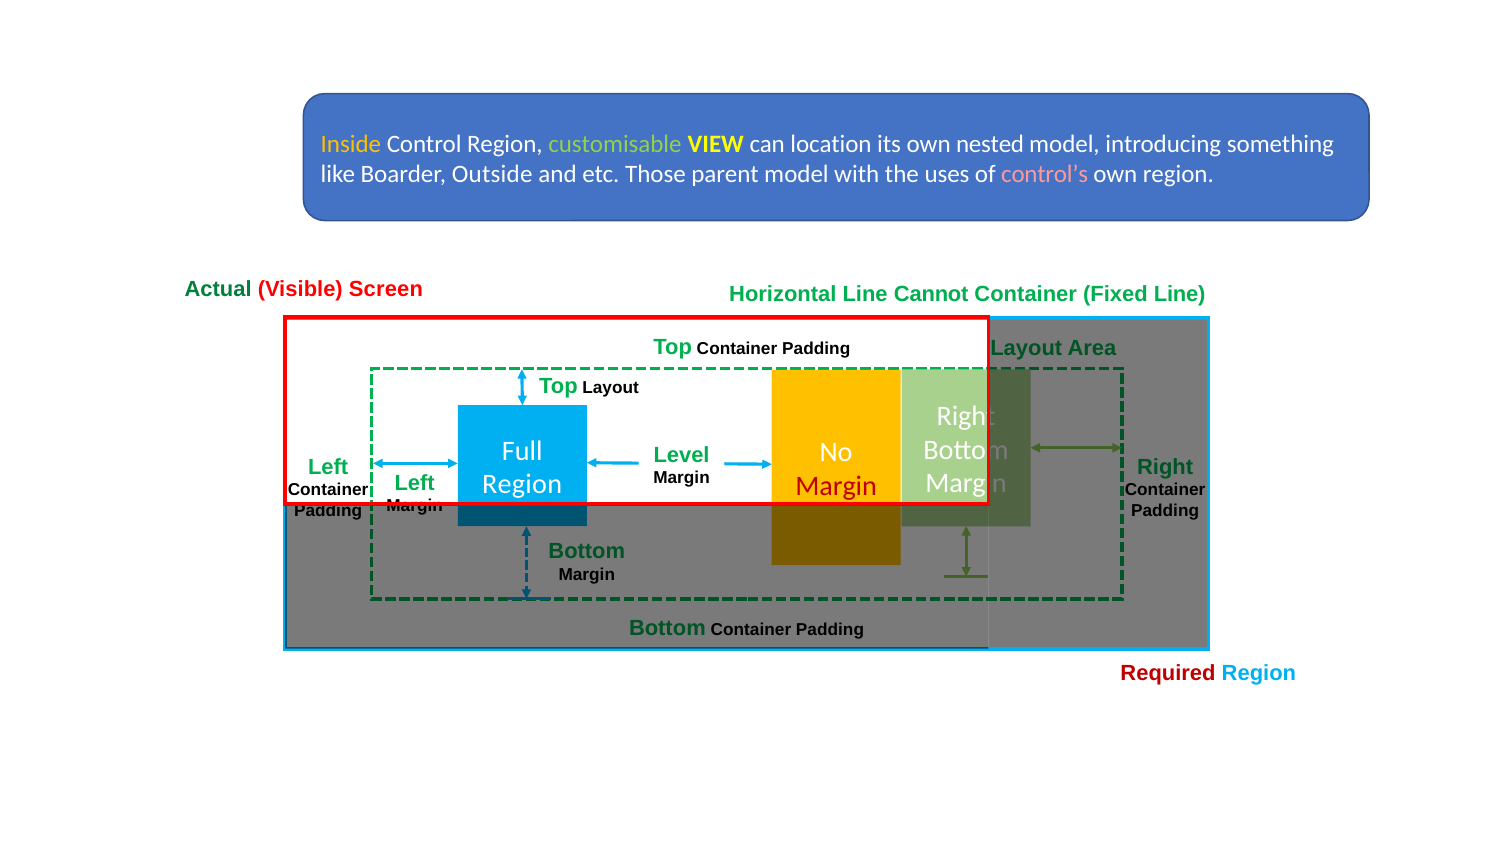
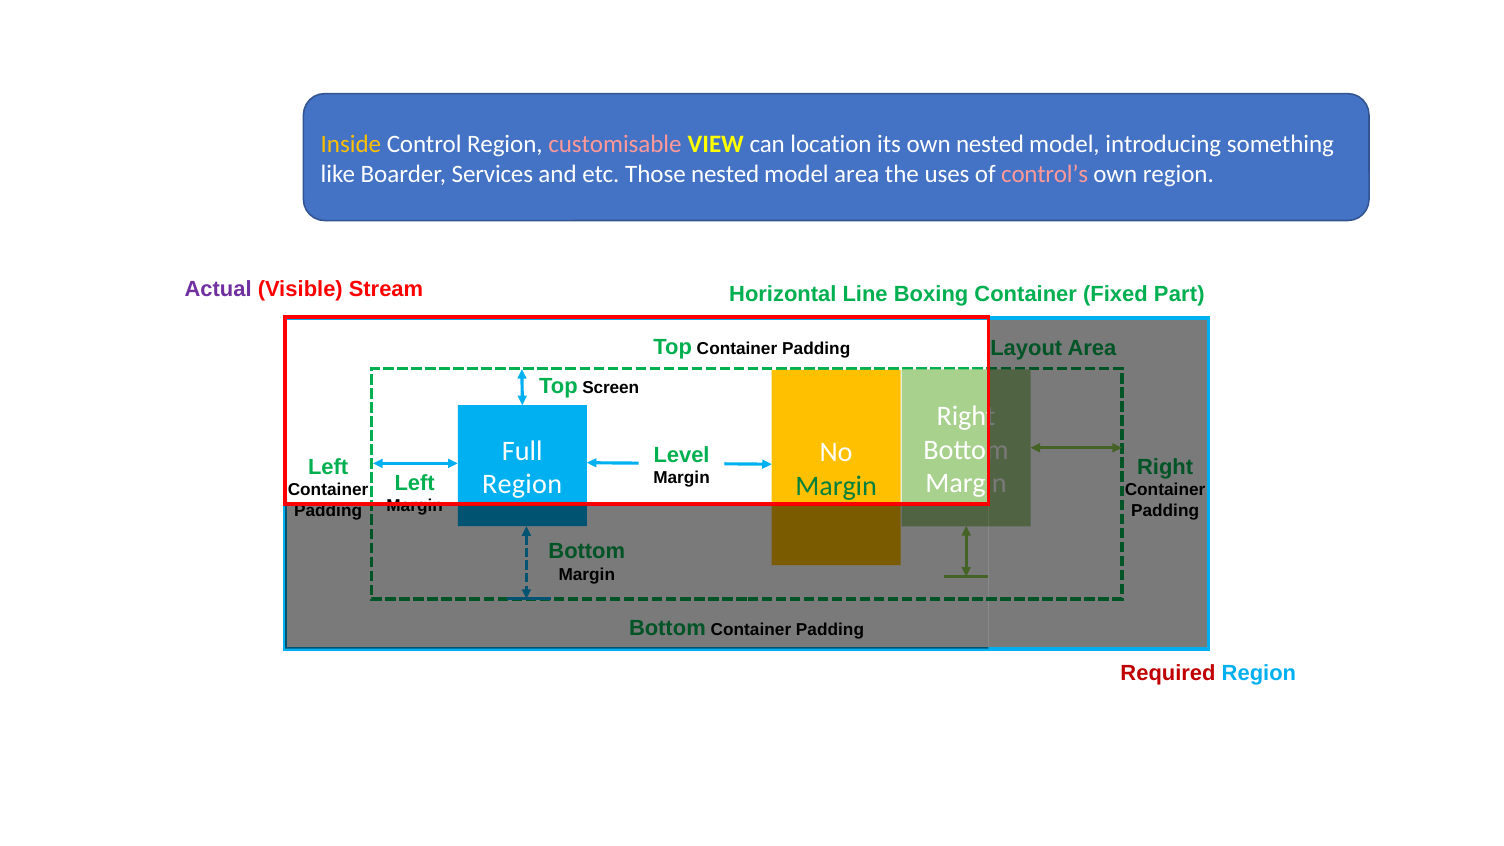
customisable colour: light green -> pink
Outside: Outside -> Services
Those parent: parent -> nested
model with: with -> area
Actual colour: green -> purple
Screen: Screen -> Stream
Cannot: Cannot -> Boxing
Fixed Line: Line -> Part
Top Layout: Layout -> Screen
Margin at (836, 486) colour: red -> green
